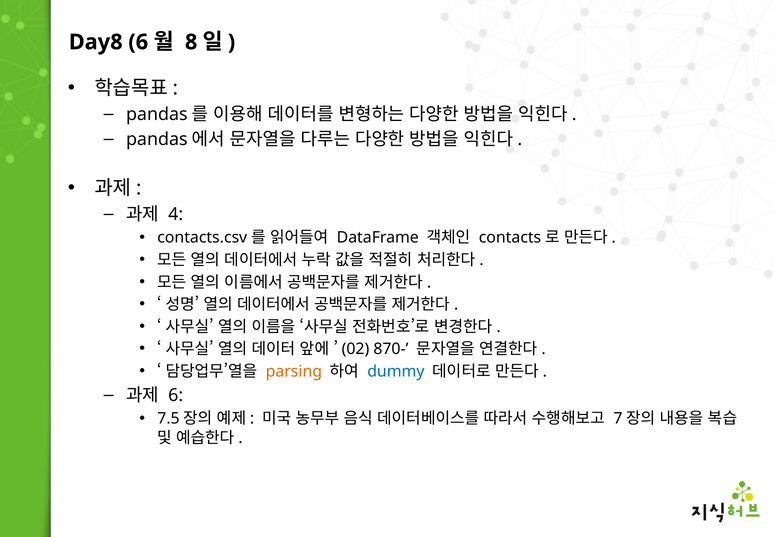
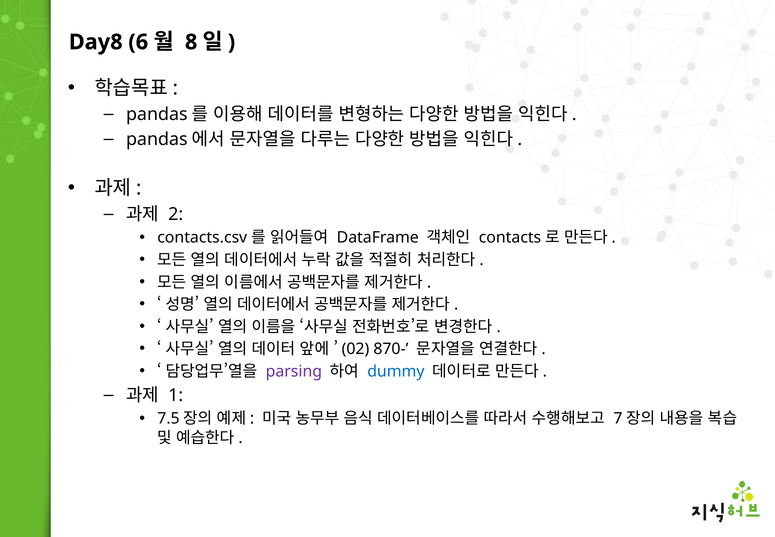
4: 4 -> 2
parsing colour: orange -> purple
6 at (176, 395): 6 -> 1
